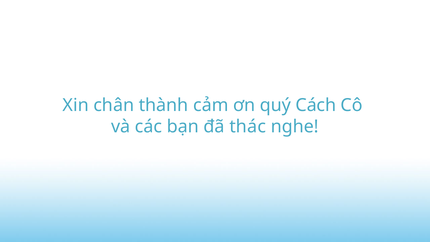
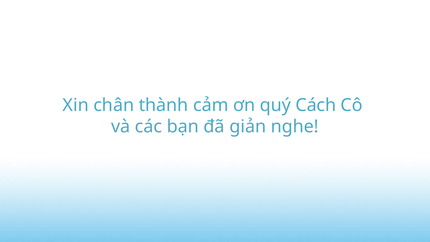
thác: thác -> giản
